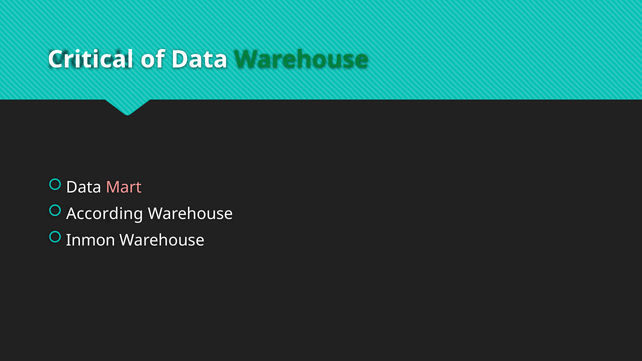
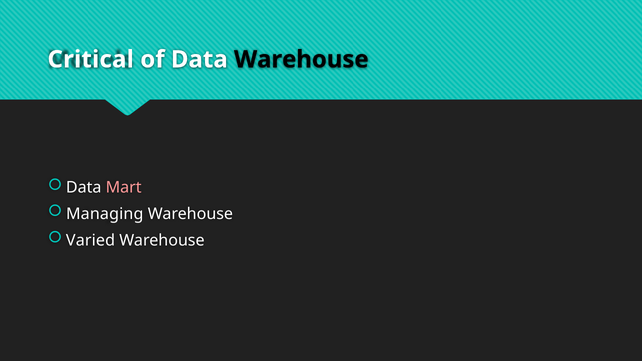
Warehouse at (301, 59) colour: green -> black
According: According -> Managing
Inmon: Inmon -> Varied
